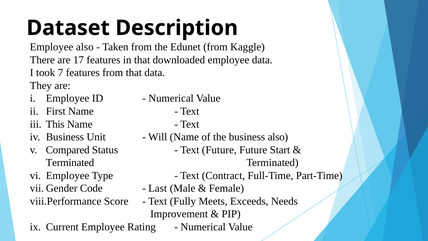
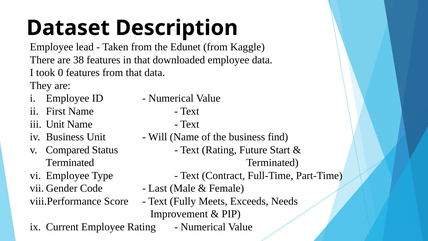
Employee also: also -> lead
17: 17 -> 38
7: 7 -> 0
This at (55, 124): This -> Unit
business also: also -> find
Text Future: Future -> Rating
